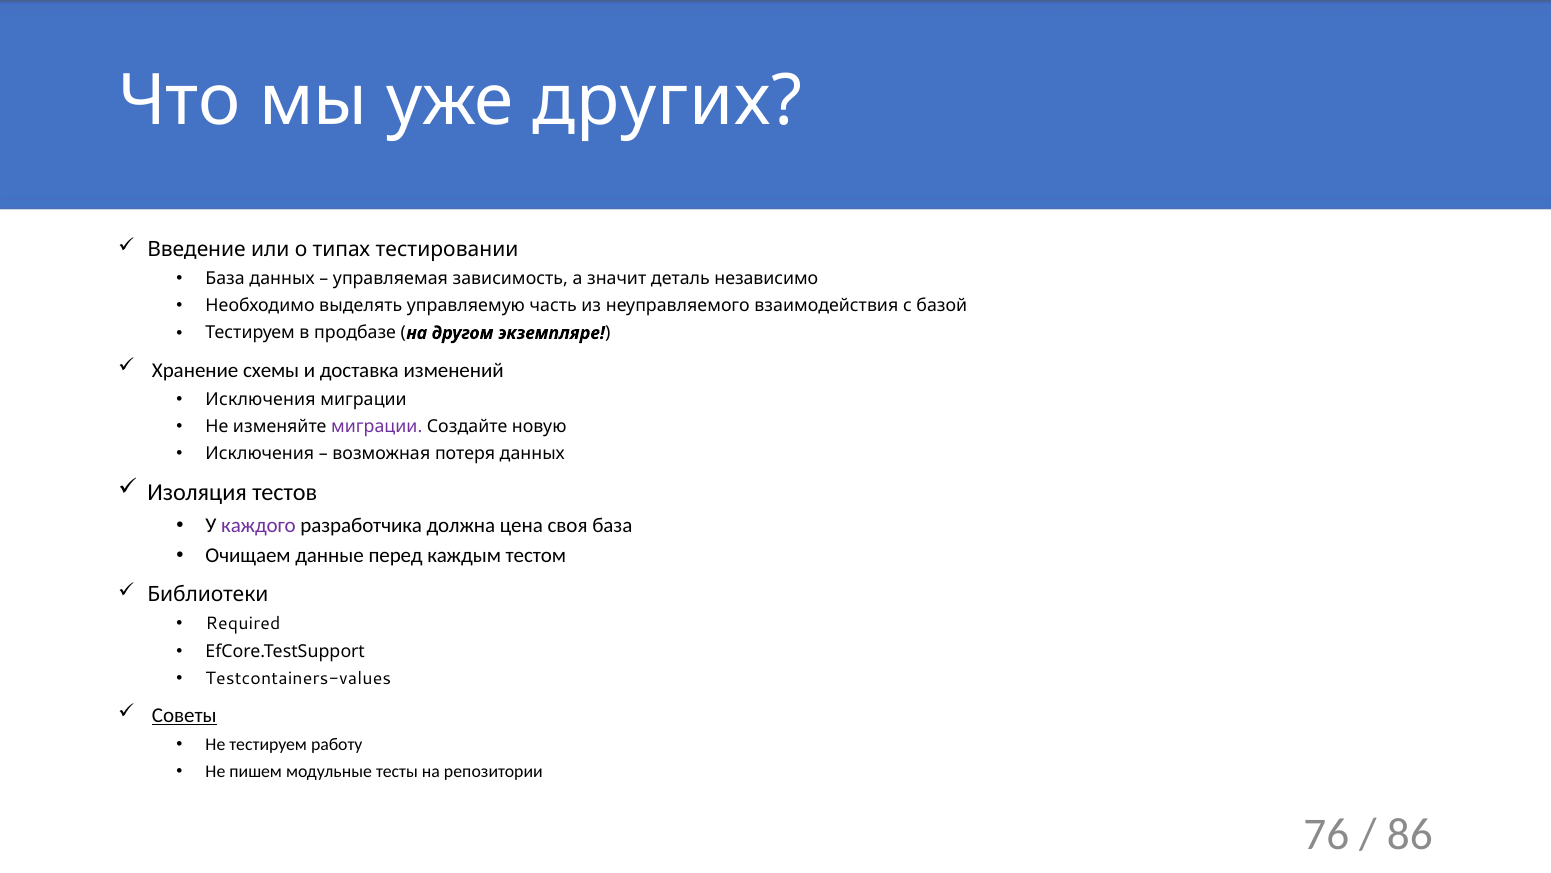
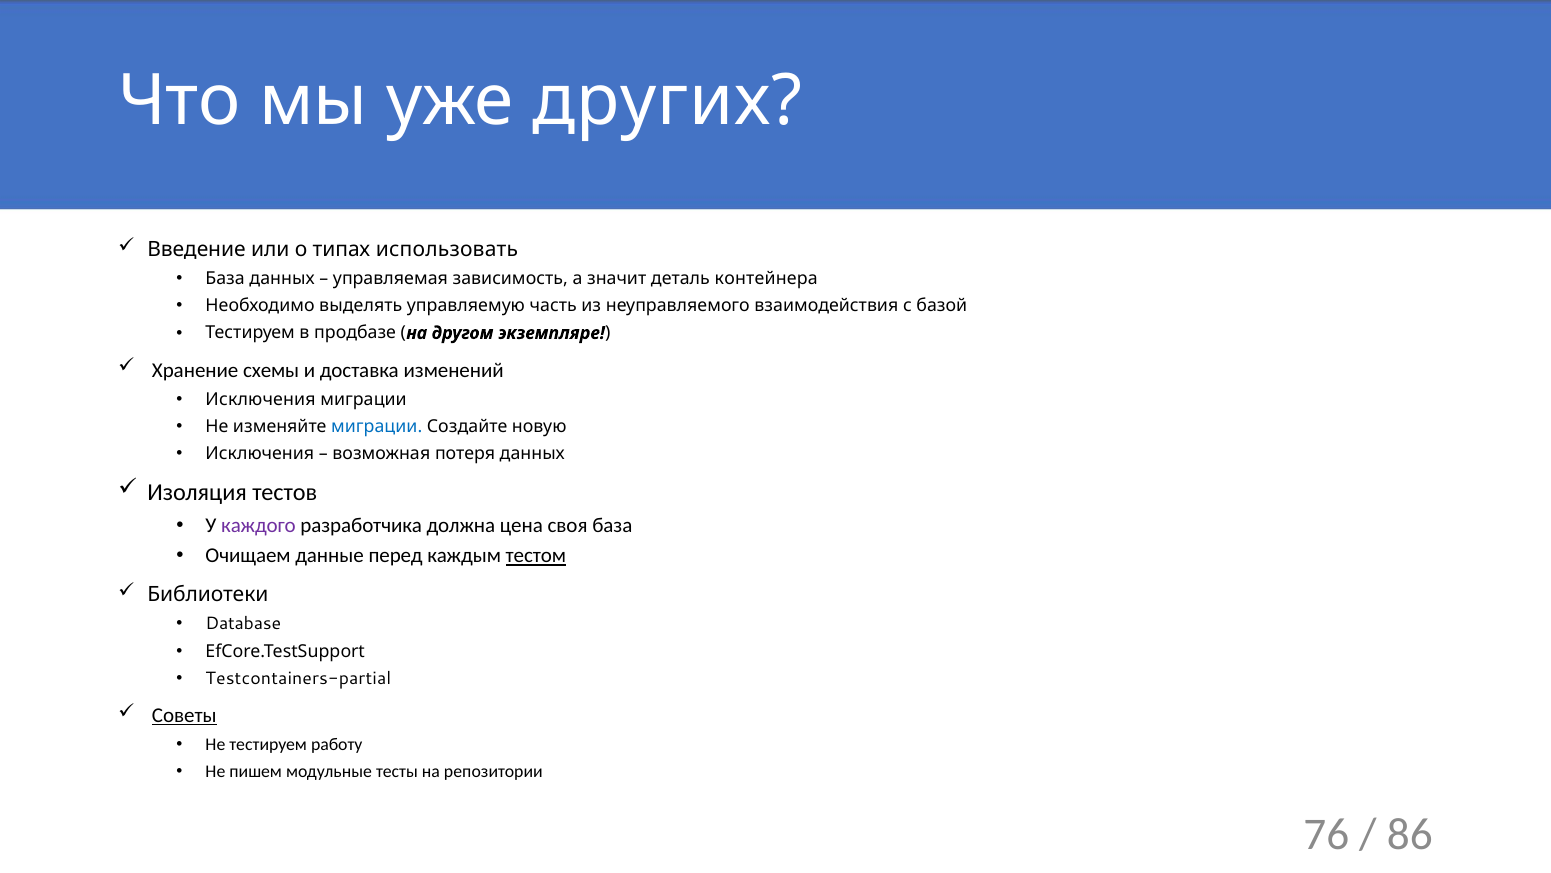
тестировании: тестировании -> использовать
независимо: независимо -> контейнера
миграции at (377, 426) colour: purple -> blue
тестом underline: none -> present
Required: Required -> Database
Testcontainers-values: Testcontainers-values -> Testcontainers-partial
